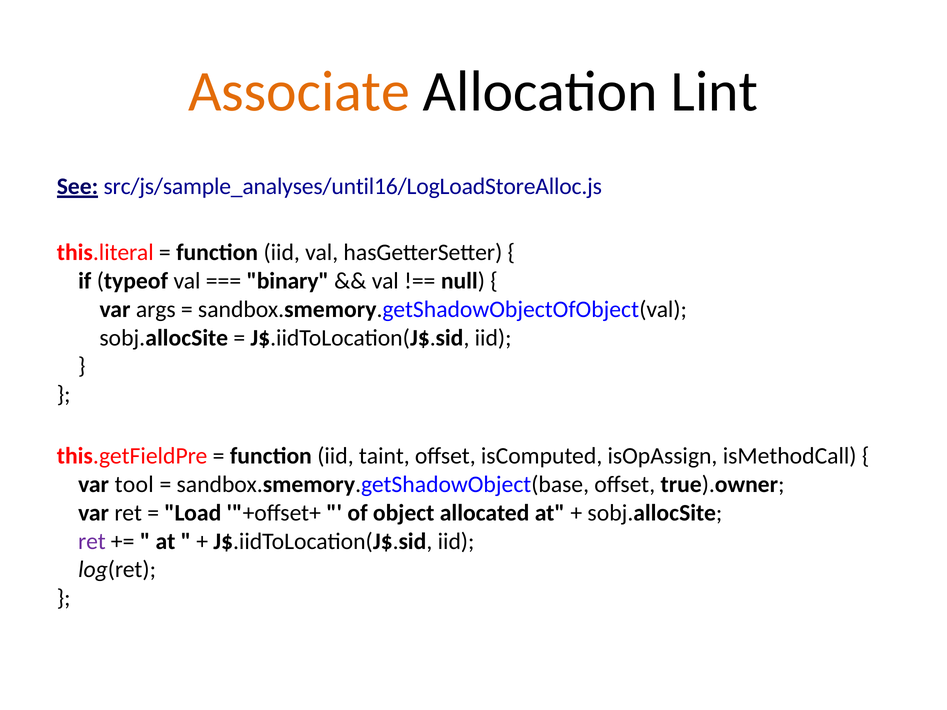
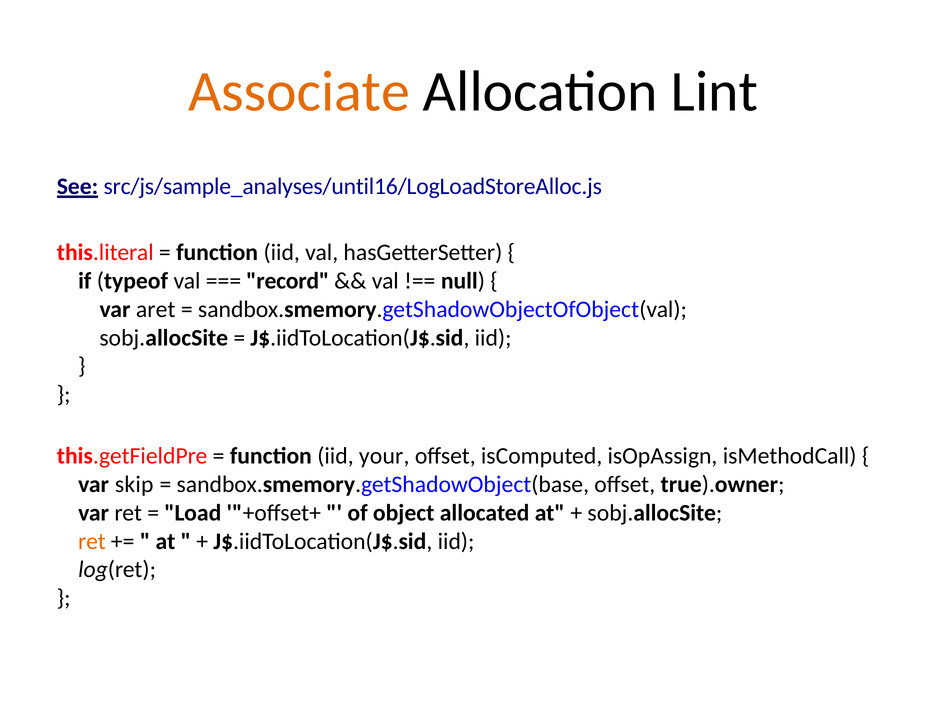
binary: binary -> record
args: args -> aret
taint: taint -> your
tool: tool -> skip
ret at (92, 541) colour: purple -> orange
